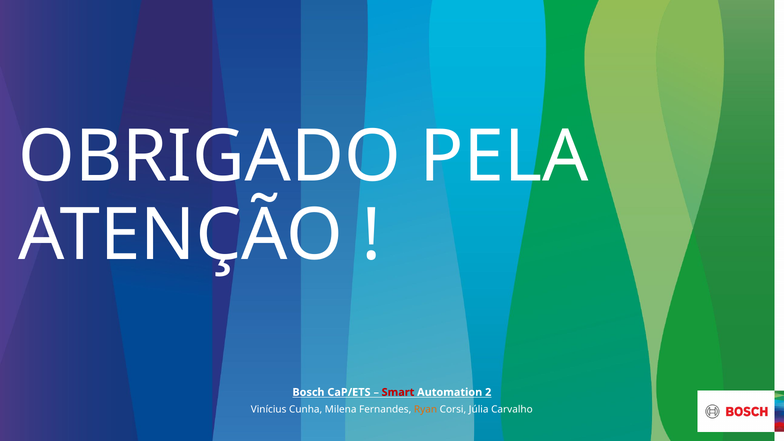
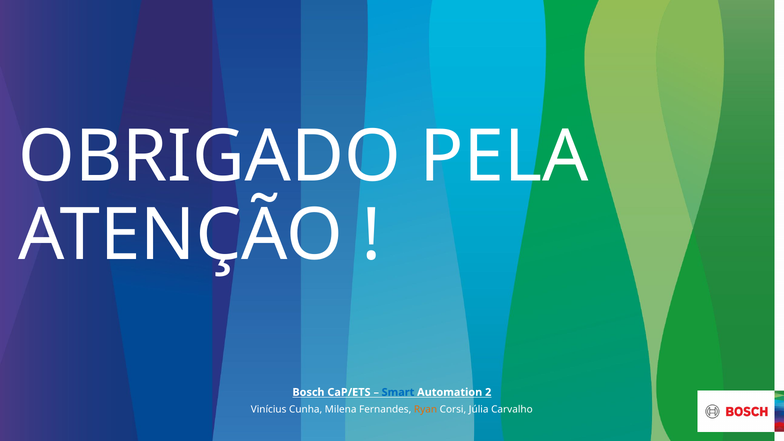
Smart colour: red -> blue
